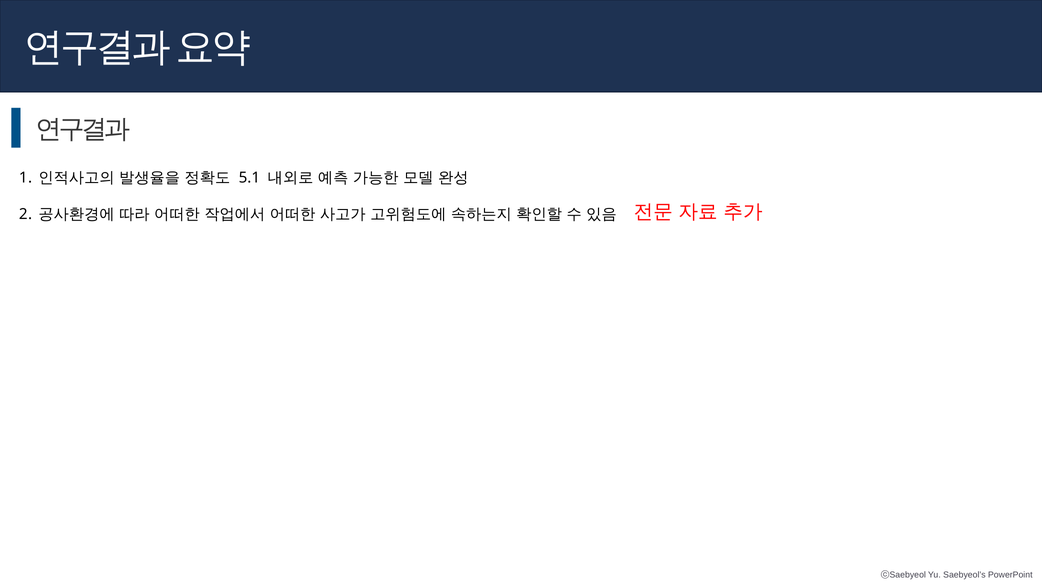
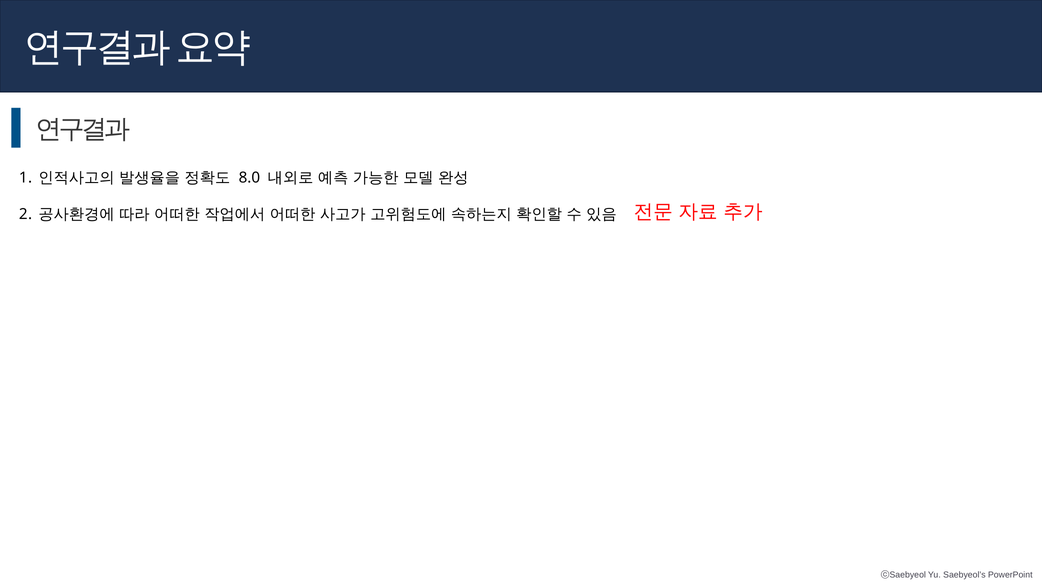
5.1: 5.1 -> 8.0
